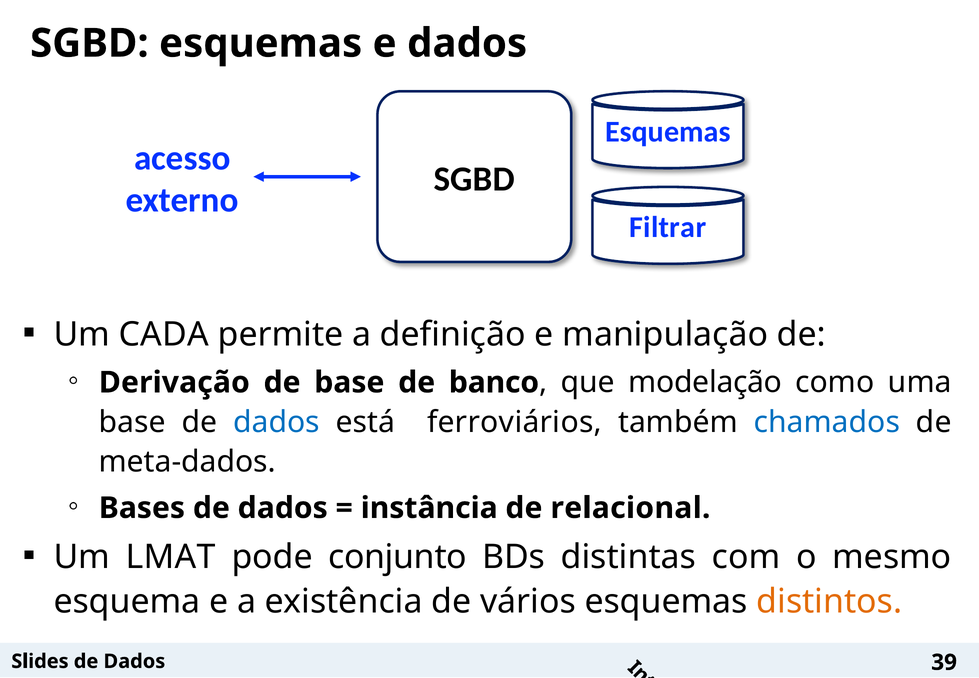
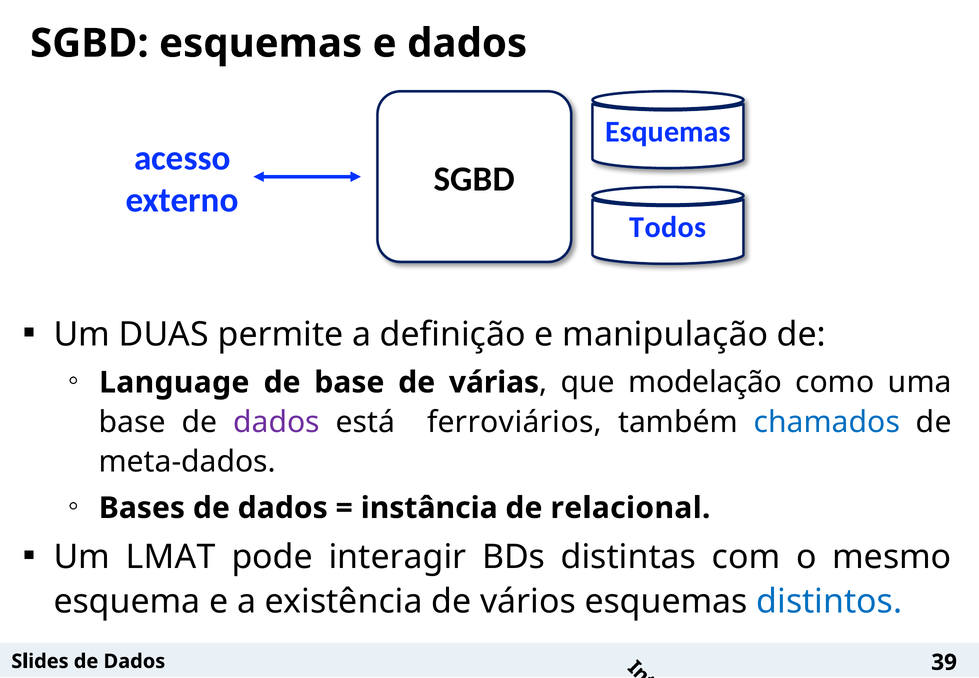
Filtrar: Filtrar -> Todos
CADA: CADA -> DUAS
Derivação: Derivação -> Language
banco: banco -> várias
dados at (276, 422) colour: blue -> purple
conjunto: conjunto -> interagir
distintos colour: orange -> blue
